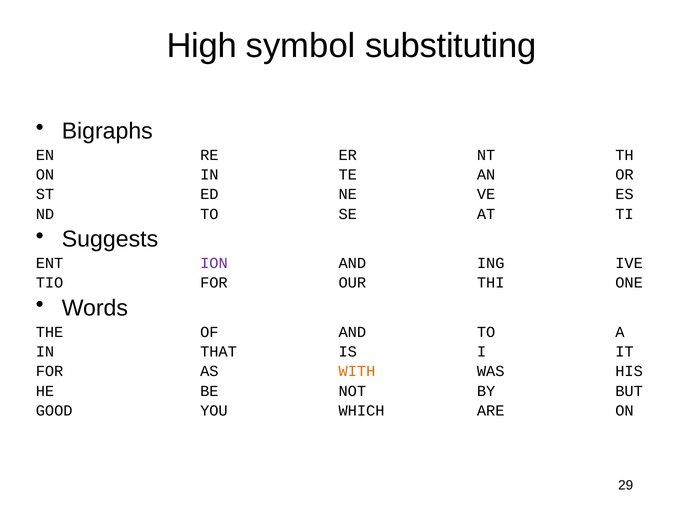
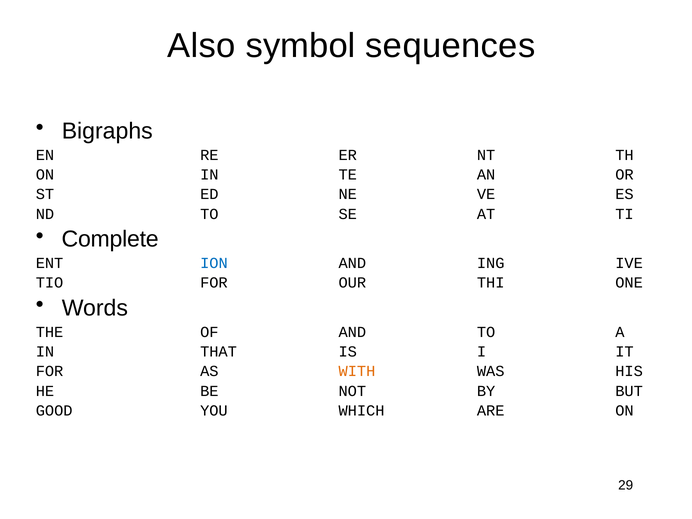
High: High -> Also
substituting: substituting -> sequences
Suggests: Suggests -> Complete
ION colour: purple -> blue
